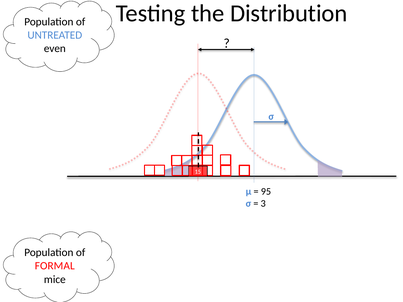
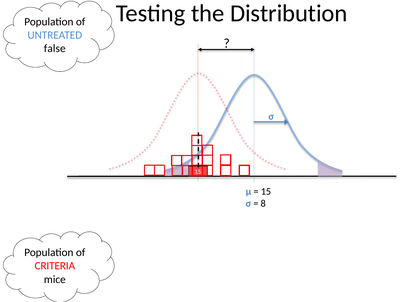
even: even -> false
95 at (266, 192): 95 -> 15
3: 3 -> 8
FORMAL: FORMAL -> CRITERIA
